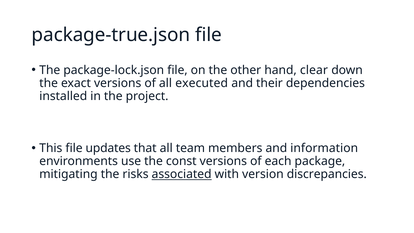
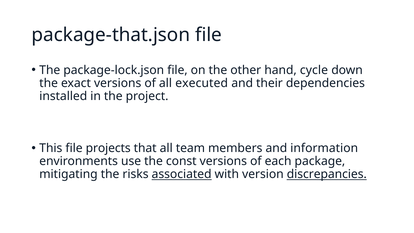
package-true.json: package-true.json -> package-that.json
clear: clear -> cycle
updates: updates -> projects
discrepancies underline: none -> present
